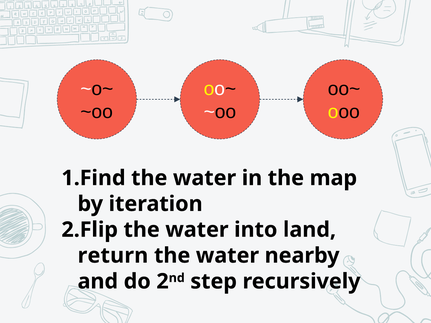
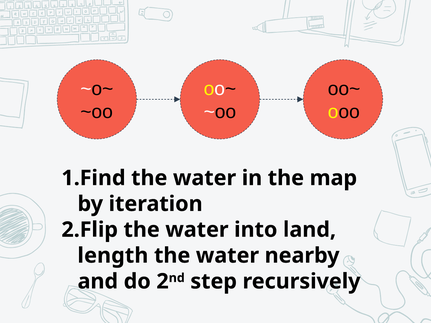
return: return -> length
